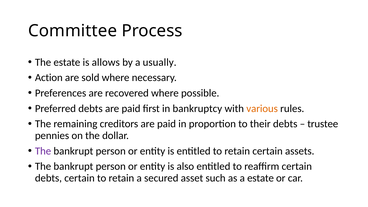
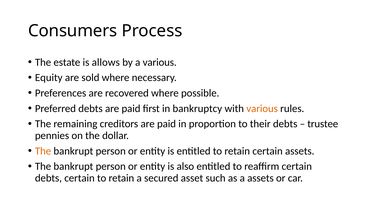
Committee: Committee -> Consumers
a usually: usually -> various
Action: Action -> Equity
The at (43, 151) colour: purple -> orange
a estate: estate -> assets
